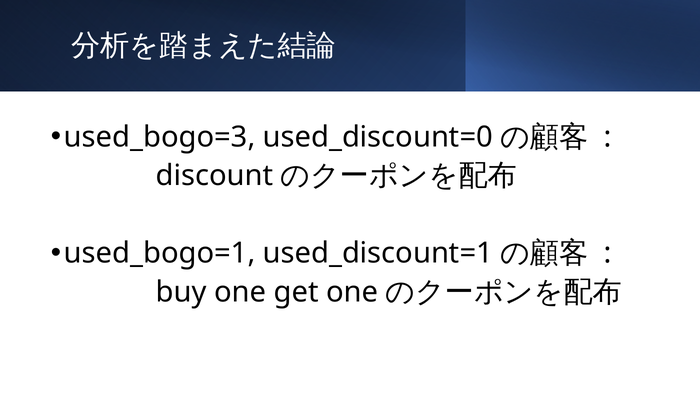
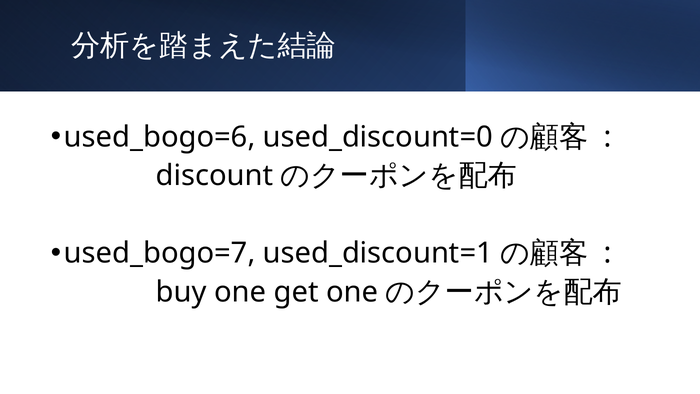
used_bogo=3: used_bogo=3 -> used_bogo=6
used_bogo=1: used_bogo=1 -> used_bogo=7
